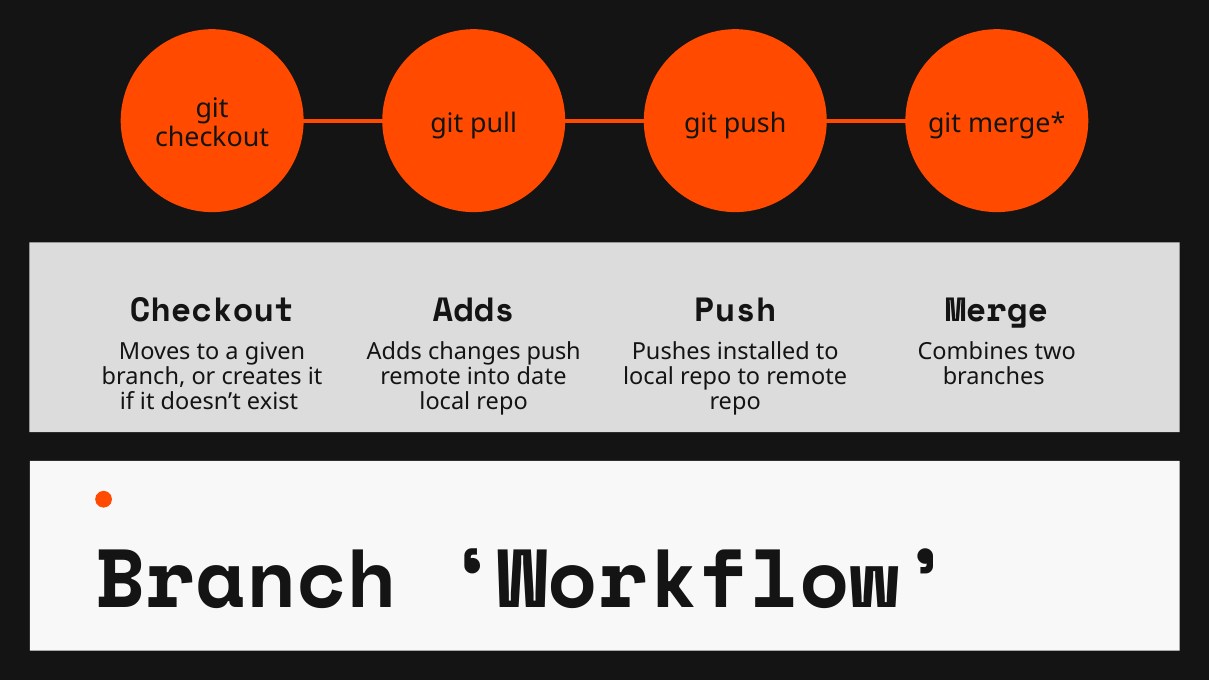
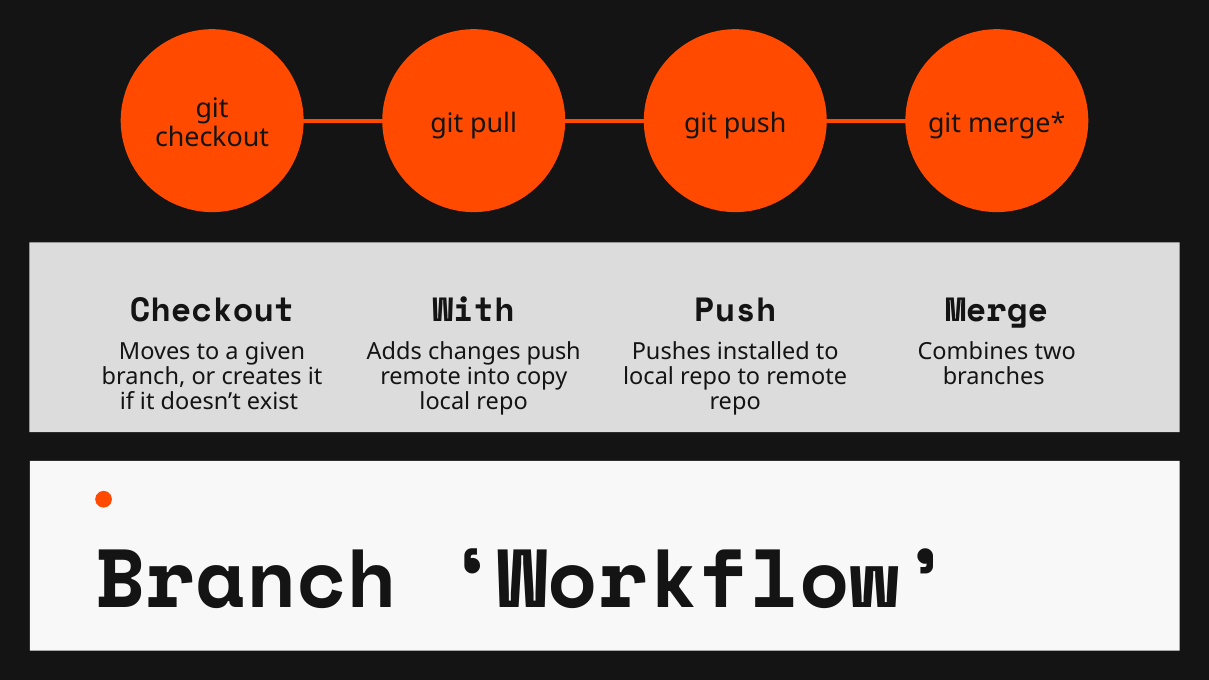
Adds at (474, 310): Adds -> With
date: date -> copy
